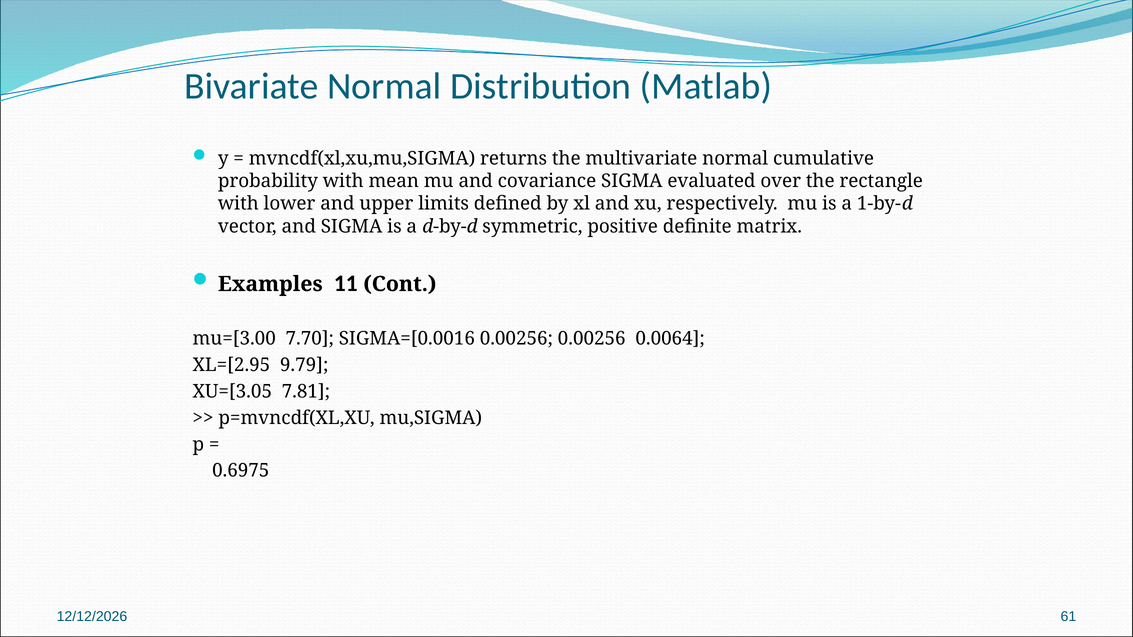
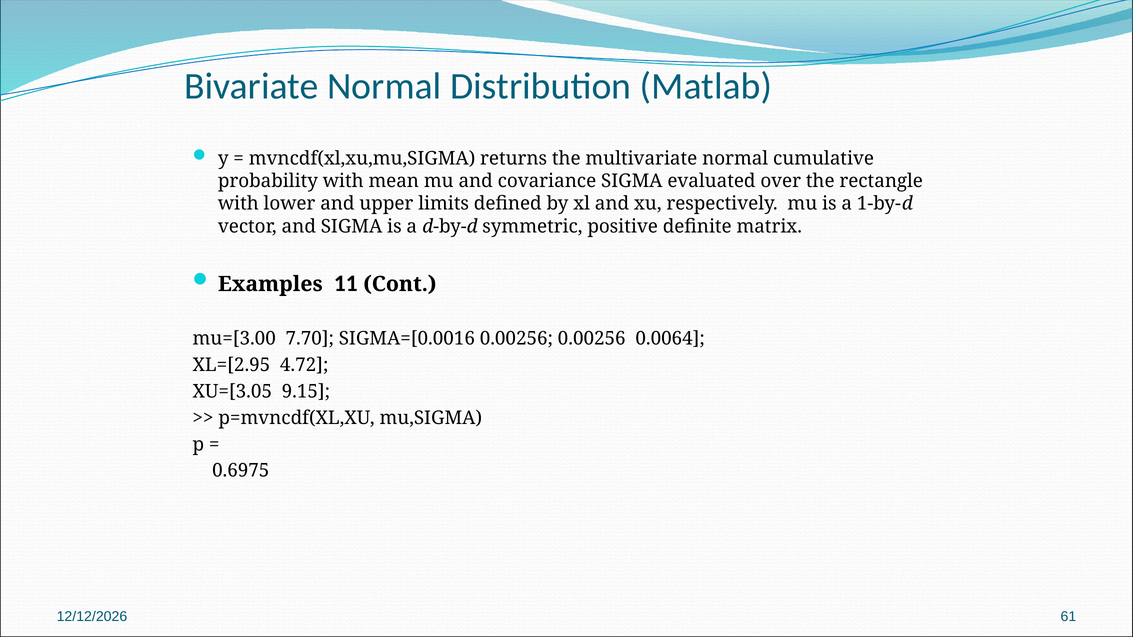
9.79: 9.79 -> 4.72
7.81: 7.81 -> 9.15
